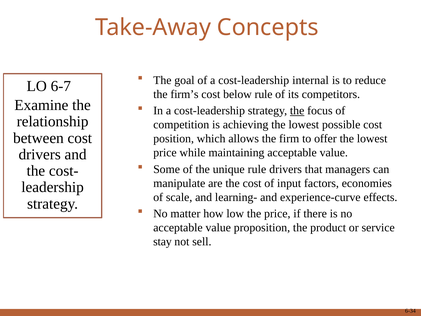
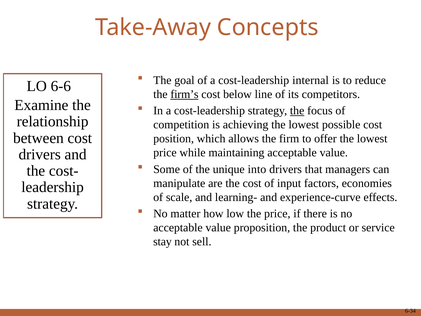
6-7: 6-7 -> 6-6
firm’s underline: none -> present
below rule: rule -> line
unique rule: rule -> into
